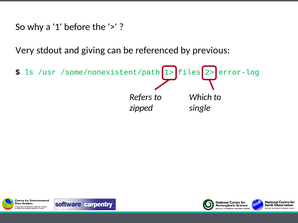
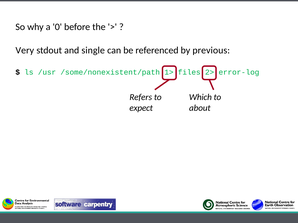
1: 1 -> 0
giving: giving -> single
zipped: zipped -> expect
single: single -> about
